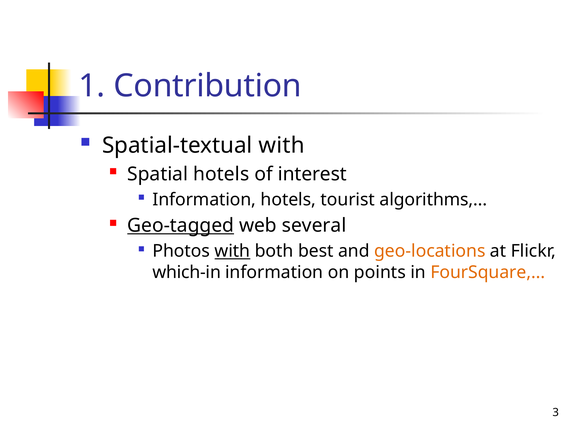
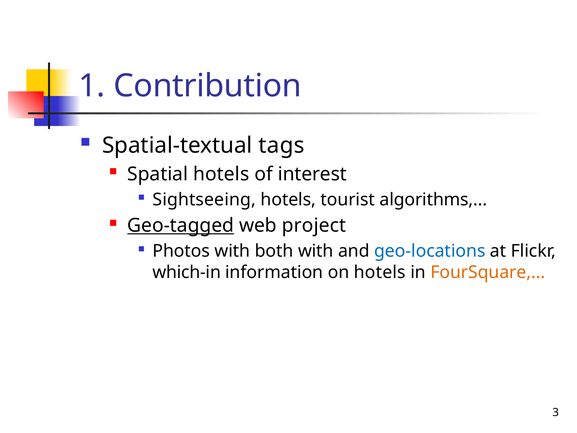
Spatial-textual with: with -> tags
Information at (204, 199): Information -> Sightseeing
several: several -> project
with at (232, 251) underline: present -> none
both best: best -> with
geo-locations colour: orange -> blue
on points: points -> hotels
